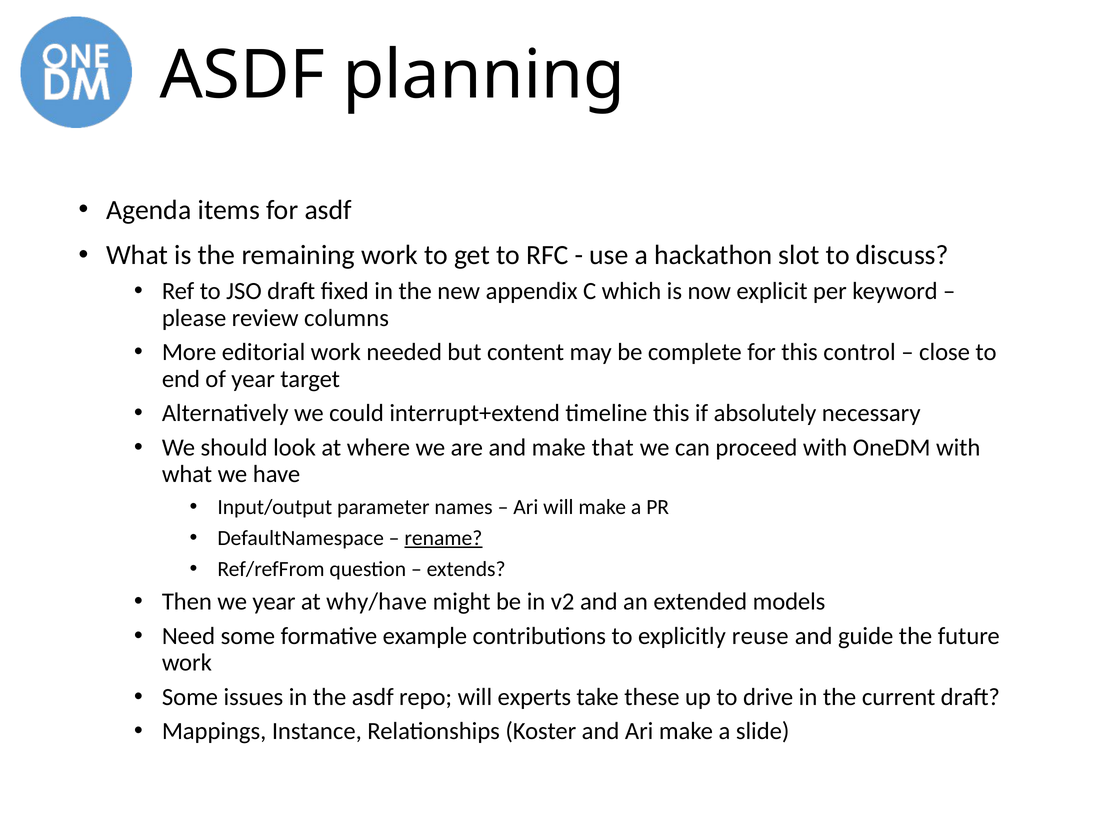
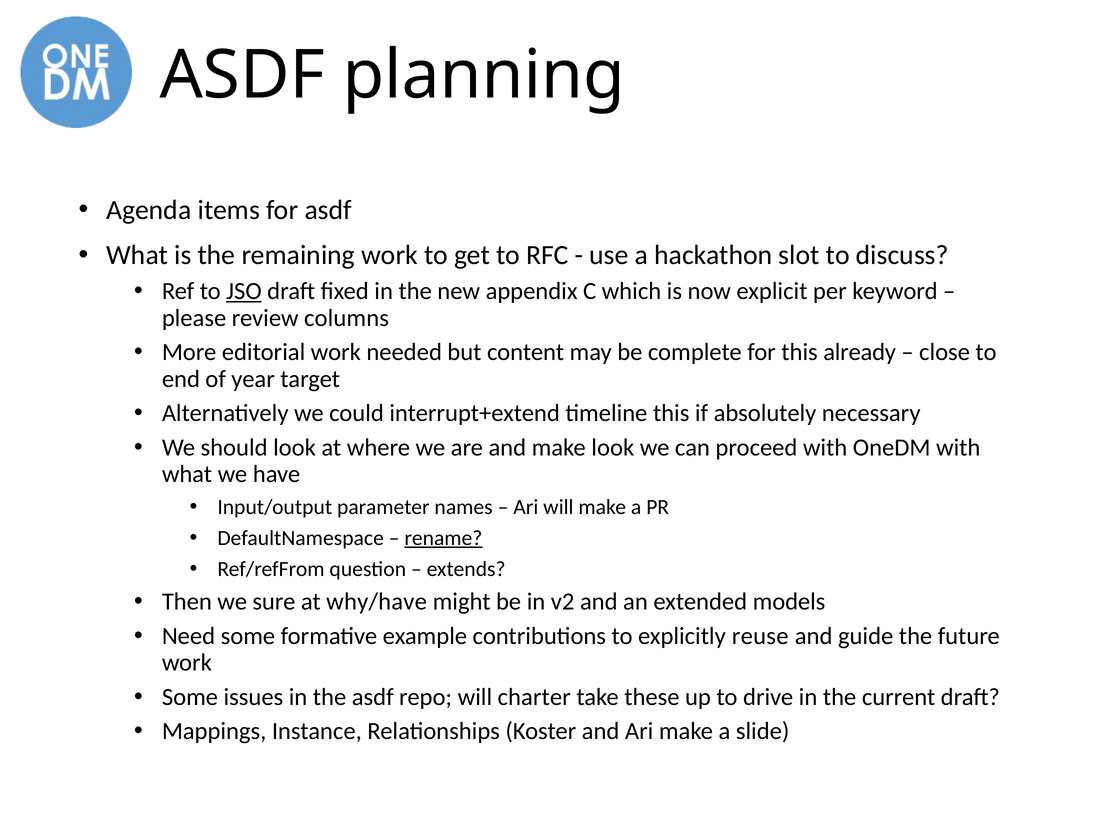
JSO underline: none -> present
control: control -> already
make that: that -> look
we year: year -> sure
experts: experts -> charter
